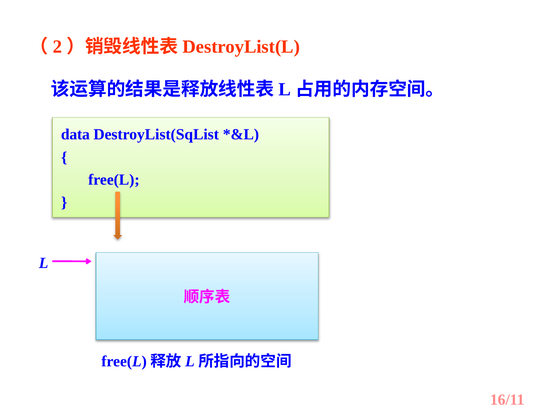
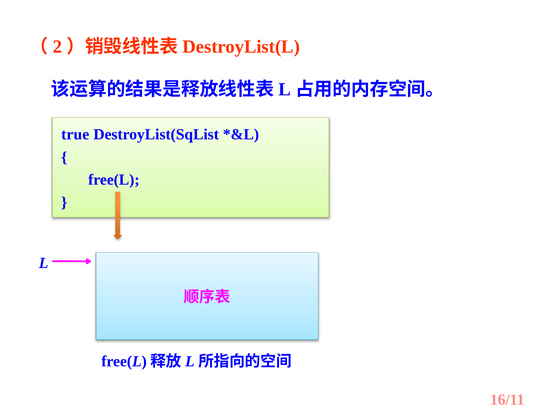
data: data -> true
